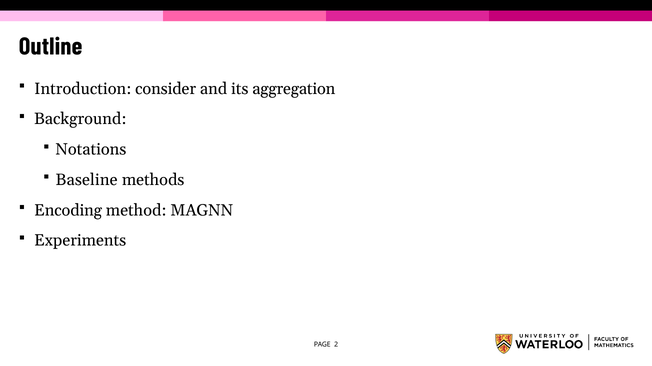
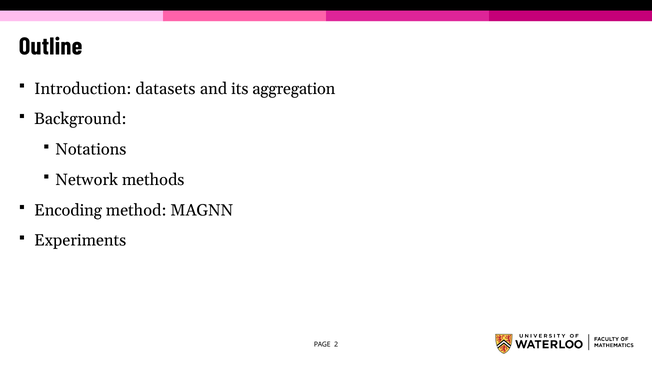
consider: consider -> datasets
Baseline: Baseline -> Network
